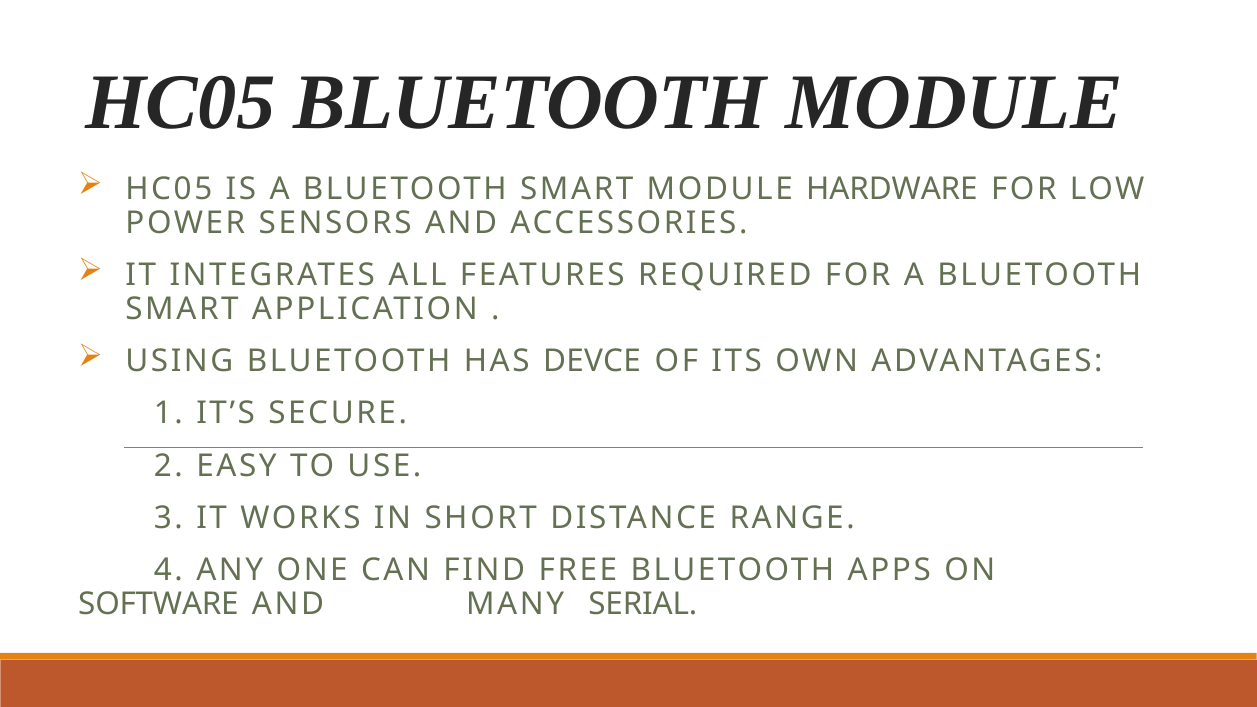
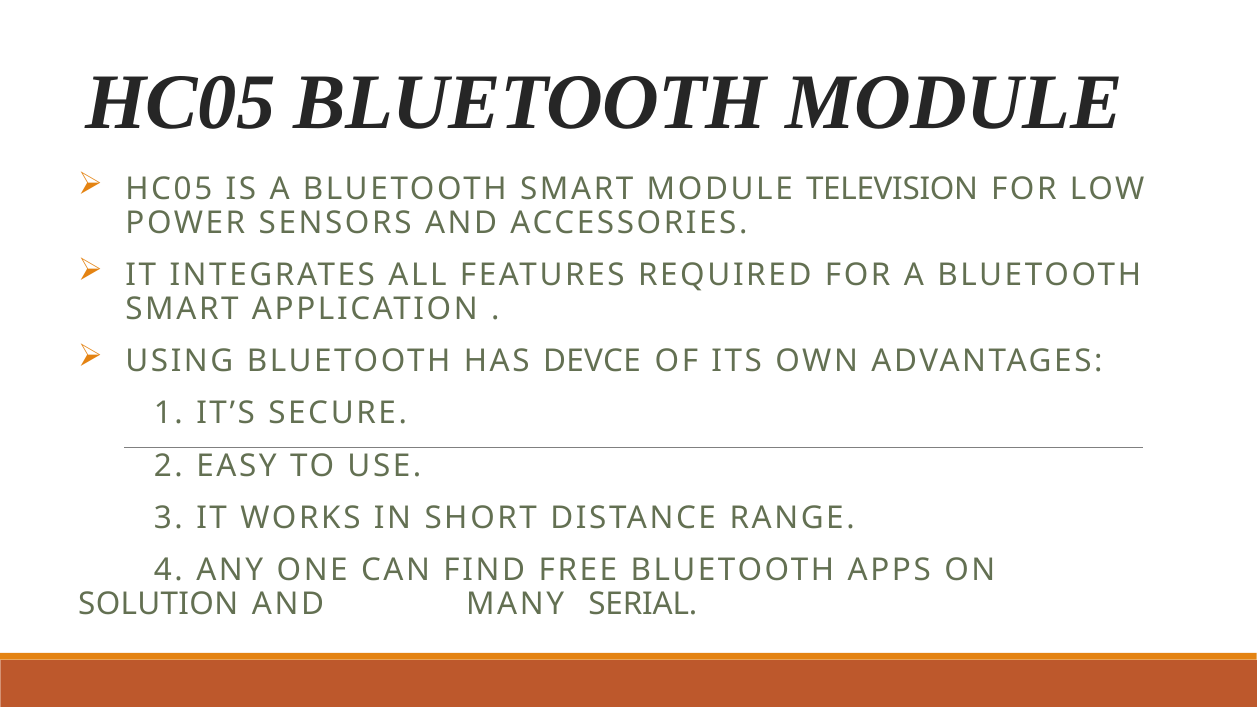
HARDWARE: HARDWARE -> TELEVISION
SOFTWARE: SOFTWARE -> SOLUTION
